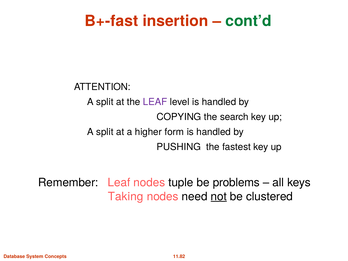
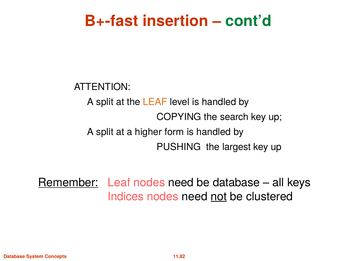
LEAF at (155, 102) colour: purple -> orange
fastest: fastest -> largest
Remember underline: none -> present
Leaf nodes tuple: tuple -> need
be problems: problems -> database
Taking: Taking -> Indices
